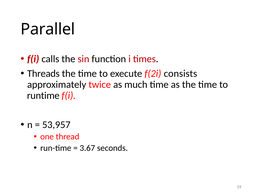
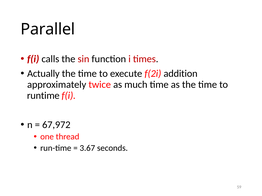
Threads: Threads -> Actually
consists: consists -> addition
53,957: 53,957 -> 67,972
